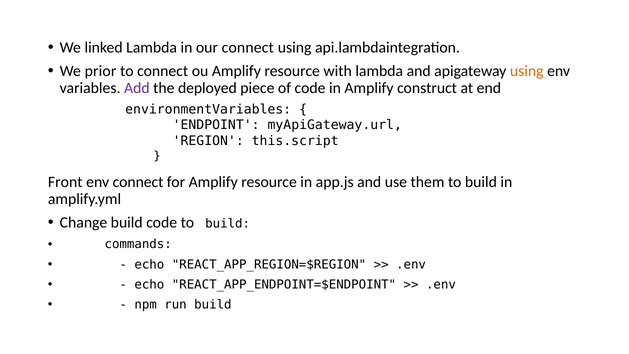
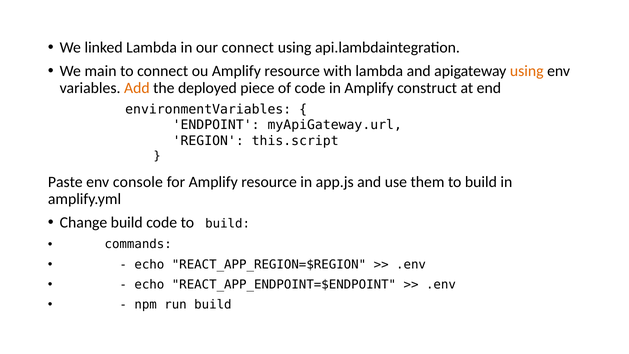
prior: prior -> main
Add colour: purple -> orange
Front: Front -> Paste
env connect: connect -> console
